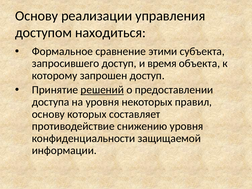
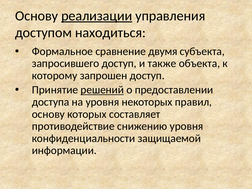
реализации underline: none -> present
этими: этими -> двумя
время: время -> также
